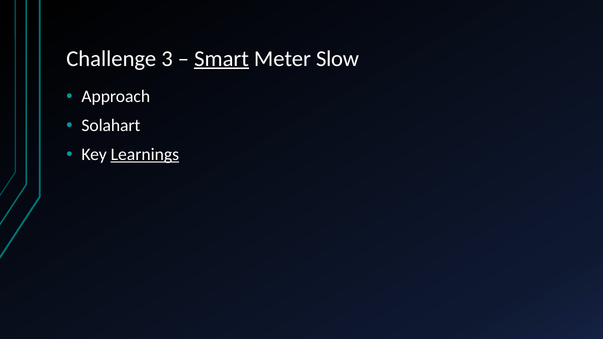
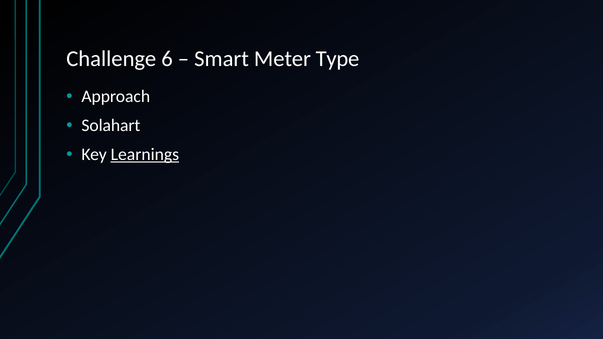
3: 3 -> 6
Smart underline: present -> none
Slow: Slow -> Type
